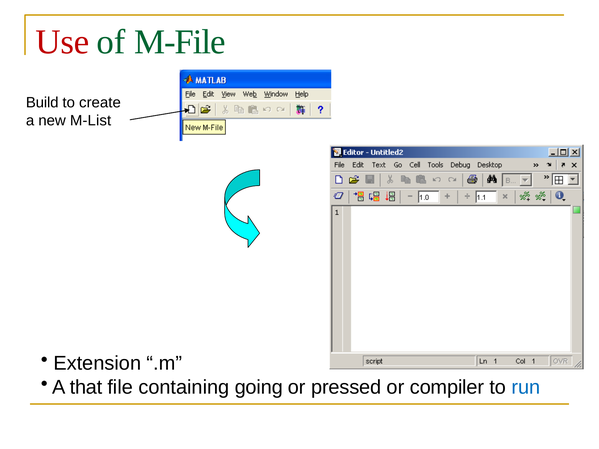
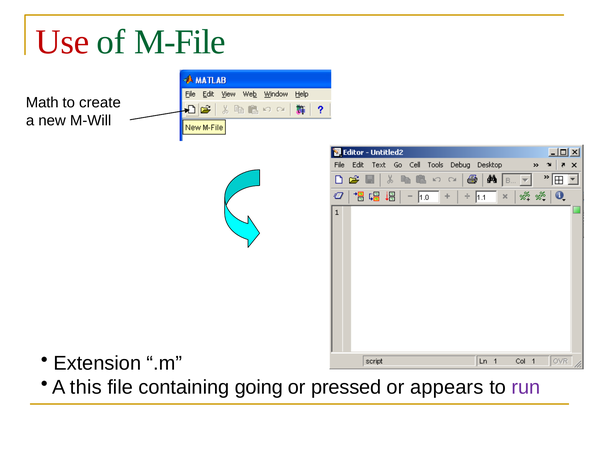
Build: Build -> Math
M-List: M-List -> M-Will
that: that -> this
compiler: compiler -> appears
run colour: blue -> purple
